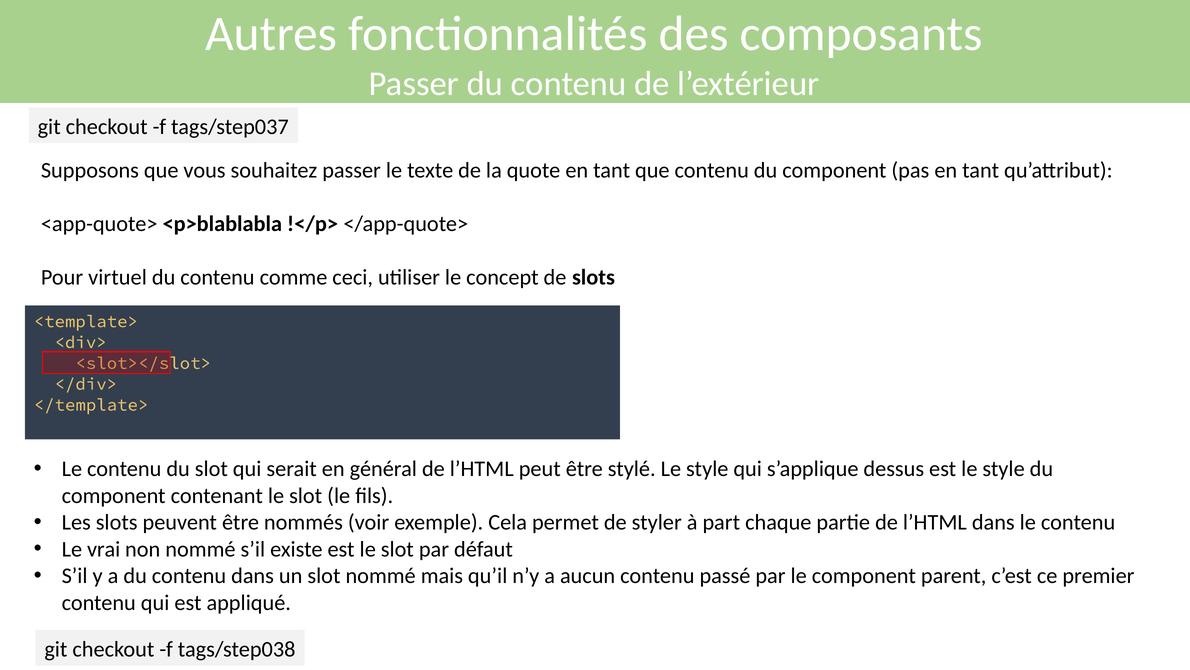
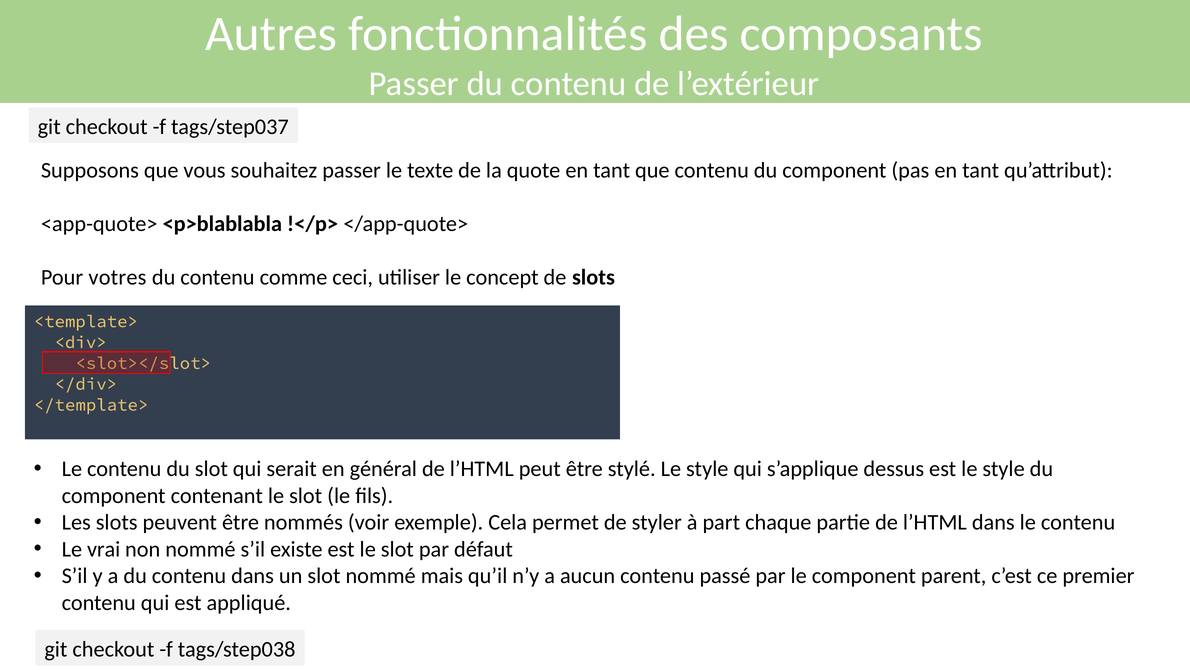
virtuel: virtuel -> votres
